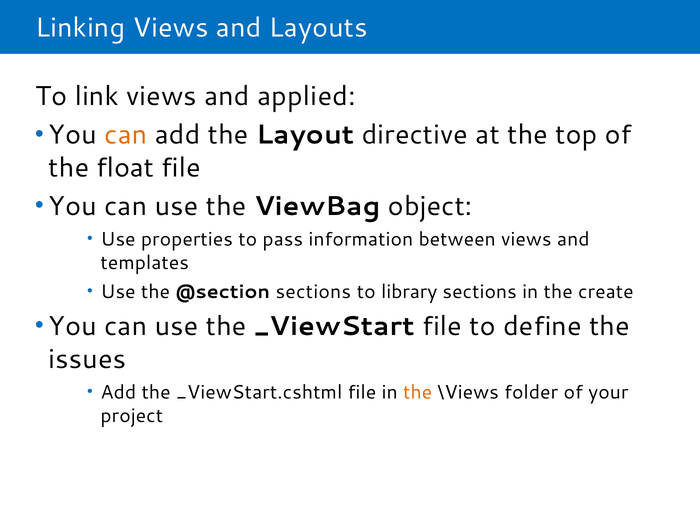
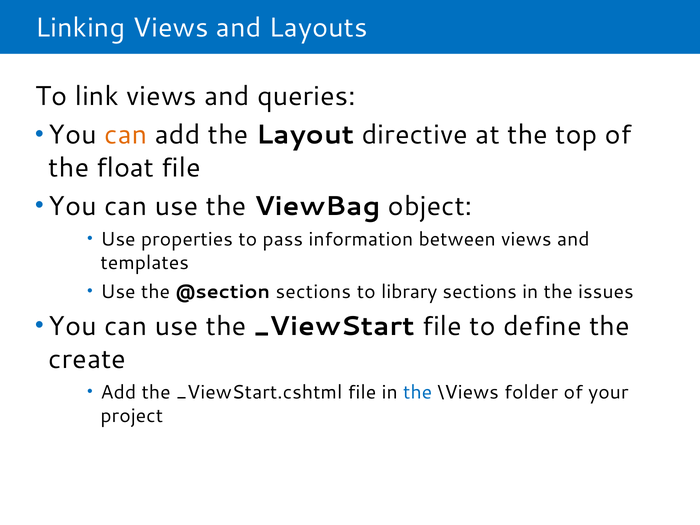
applied: applied -> queries
create: create -> issues
issues: issues -> create
the at (418, 392) colour: orange -> blue
